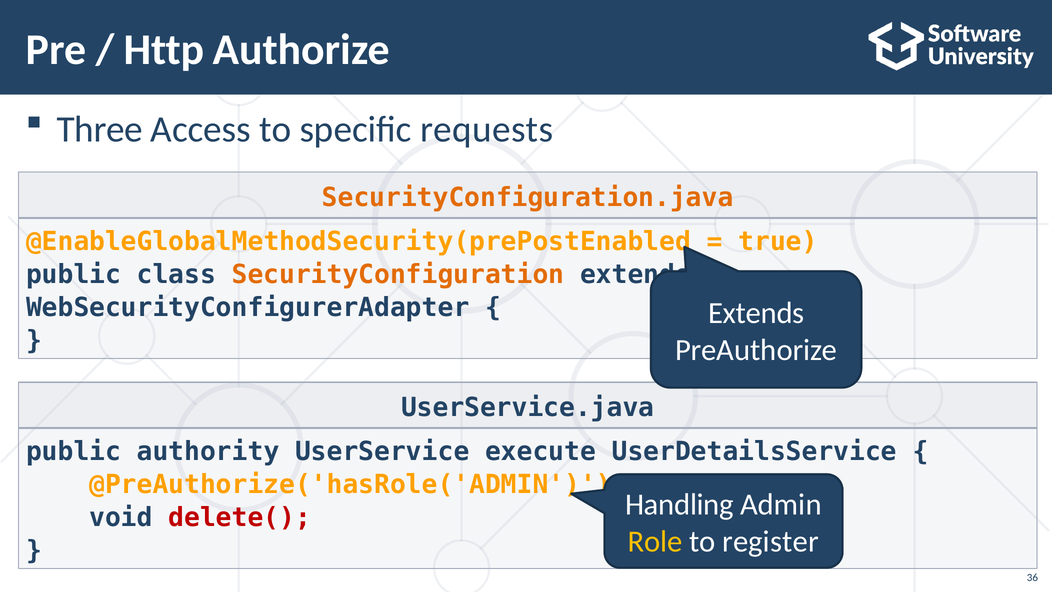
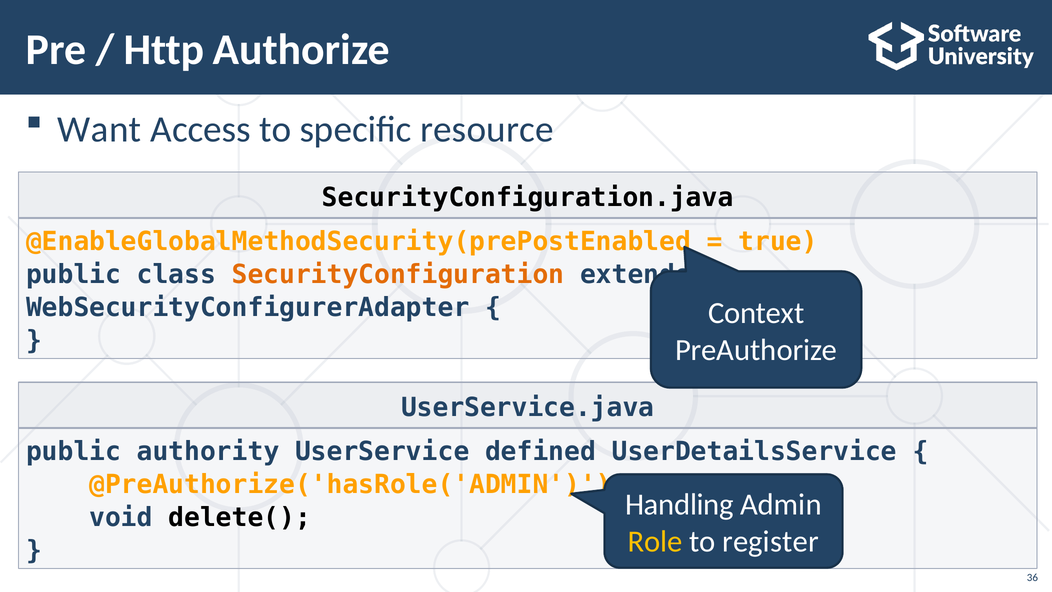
Three: Three -> Want
requests: requests -> resource
SecurityConfiguration.java colour: orange -> black
Extends at (756, 313): Extends -> Context
execute: execute -> defined
delete( colour: red -> black
